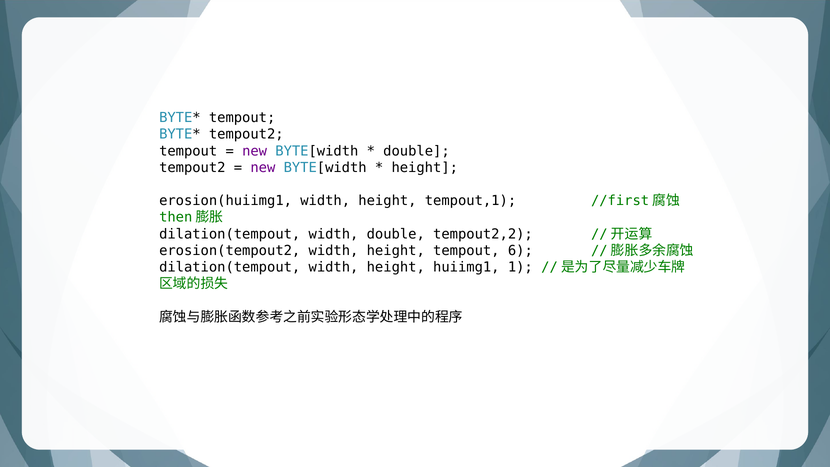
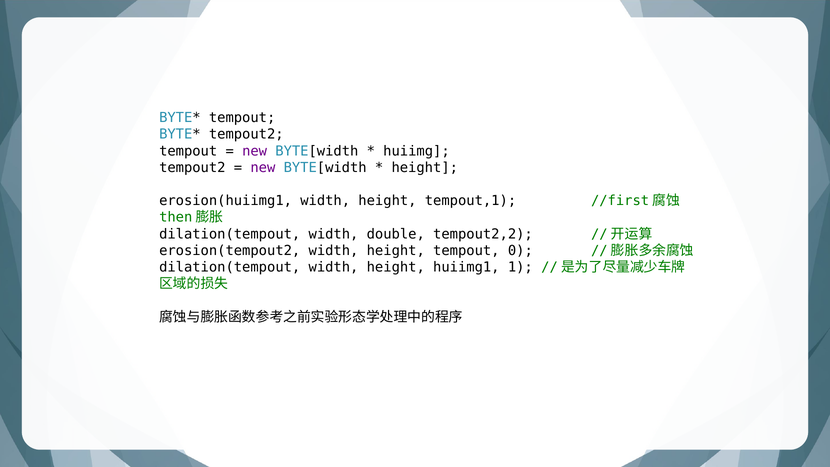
double at (416, 151): double -> huiimg
6: 6 -> 0
